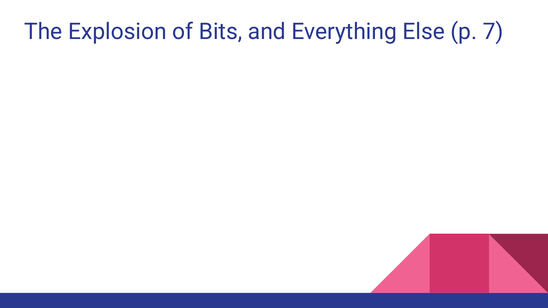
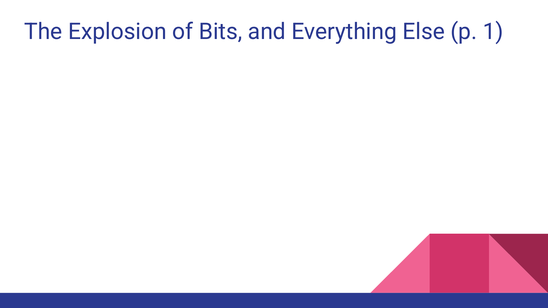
7: 7 -> 1
